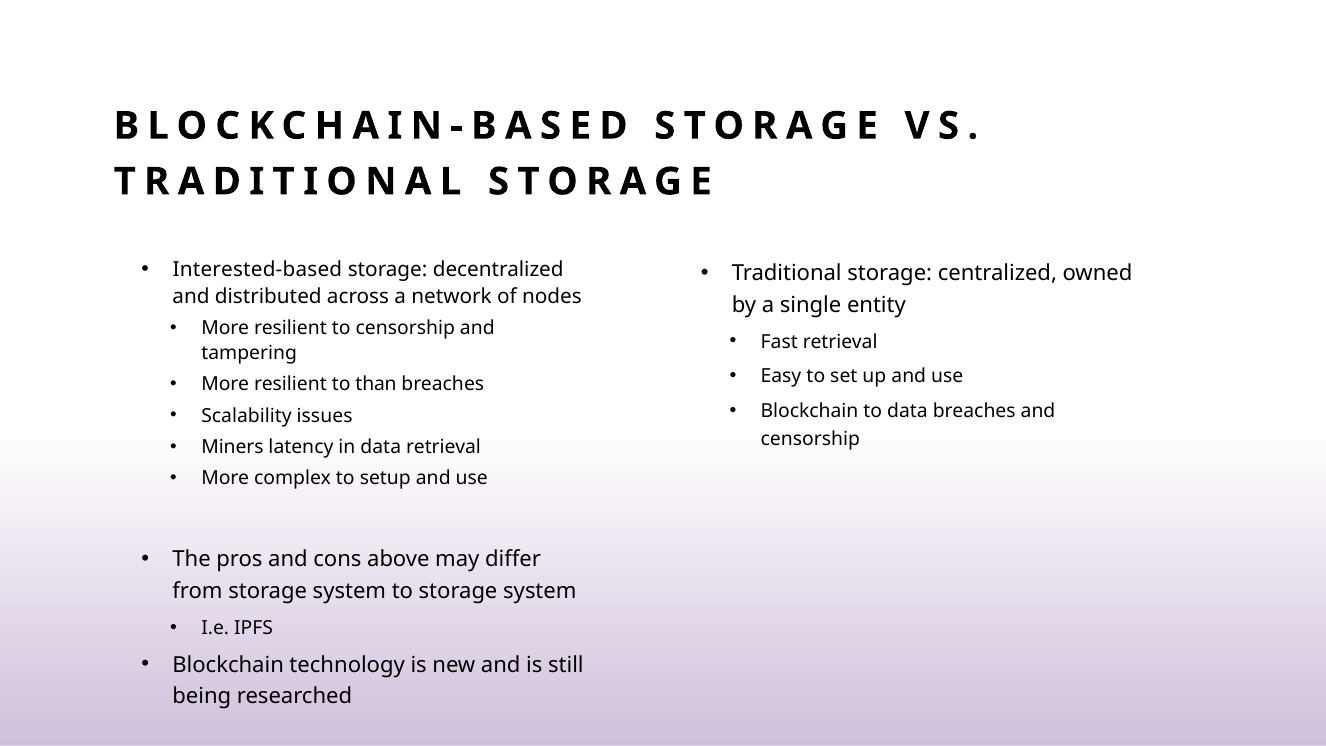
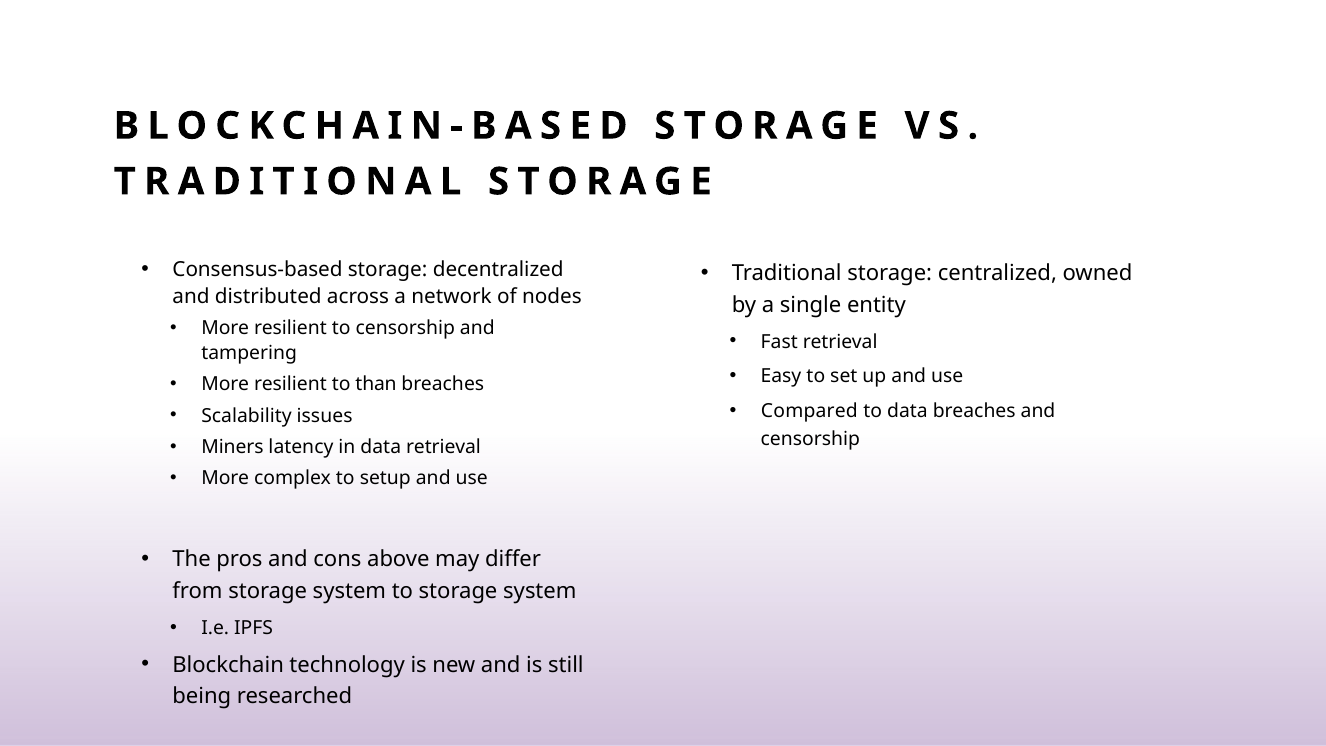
Interested-based: Interested-based -> Consensus-based
Blockchain at (810, 411): Blockchain -> Compared
